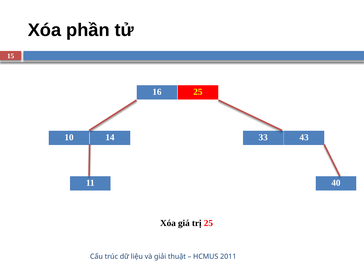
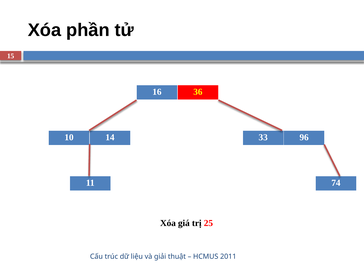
16 25: 25 -> 36
43: 43 -> 96
40: 40 -> 74
